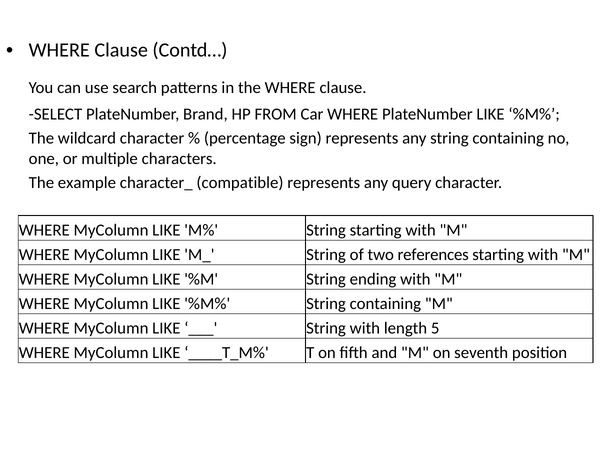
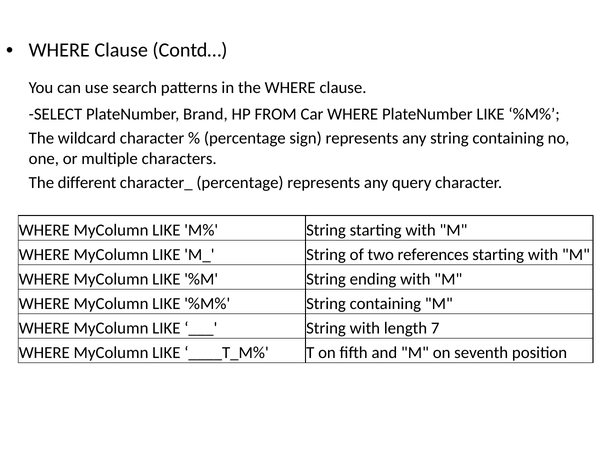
example: example -> different
character_ compatible: compatible -> percentage
5: 5 -> 7
